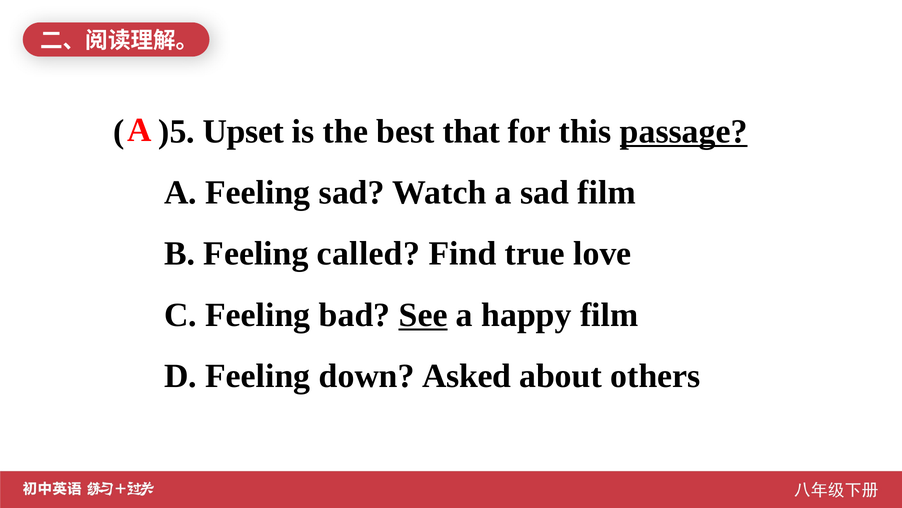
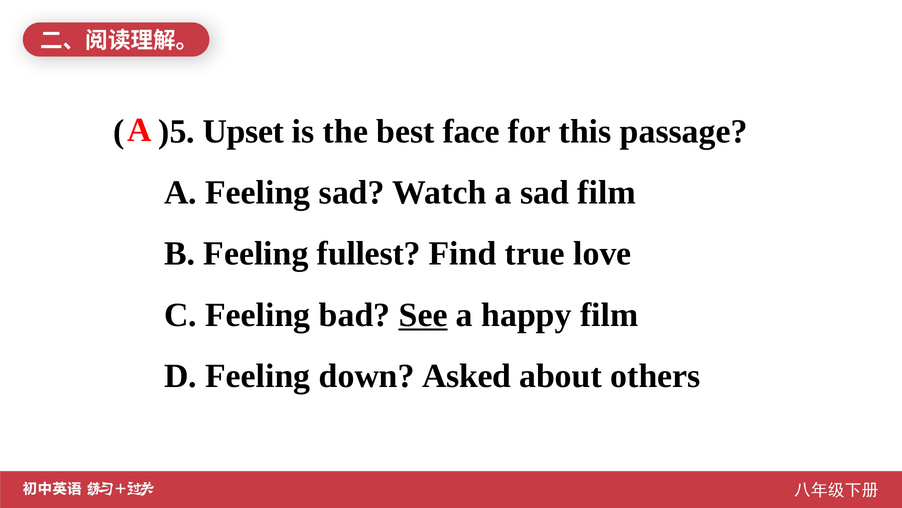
that: that -> face
passage underline: present -> none
called: called -> fullest
